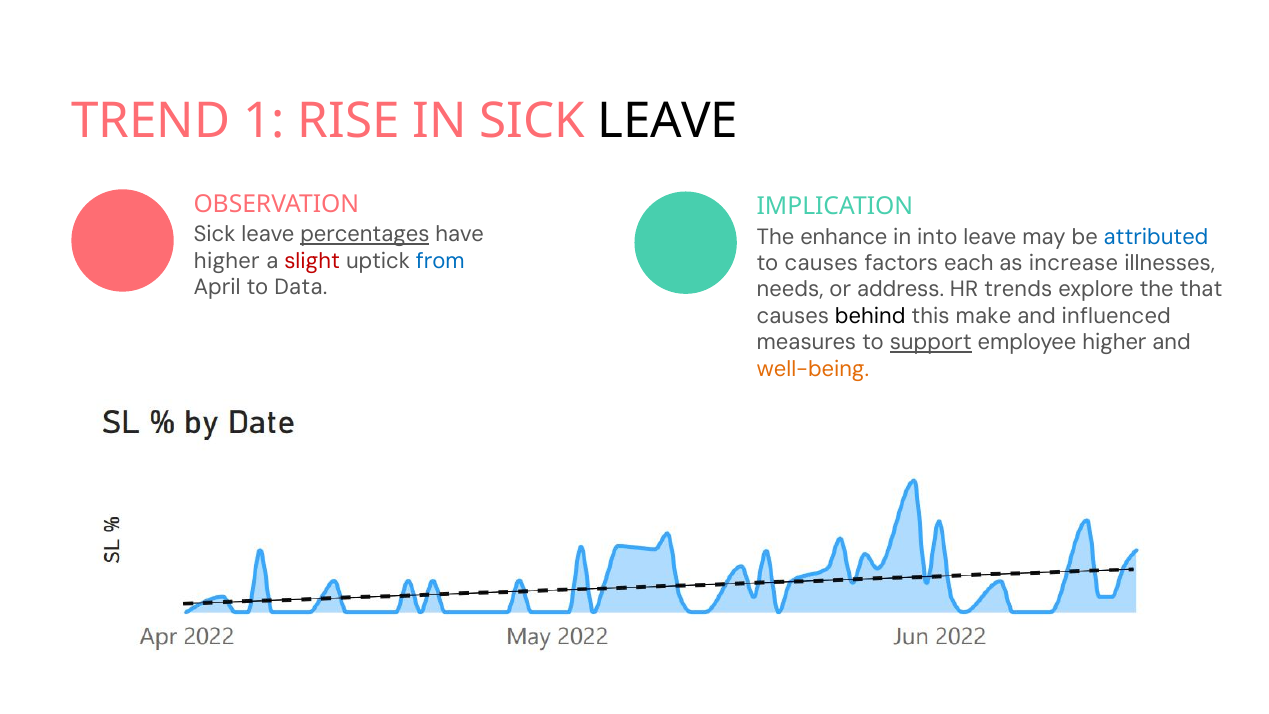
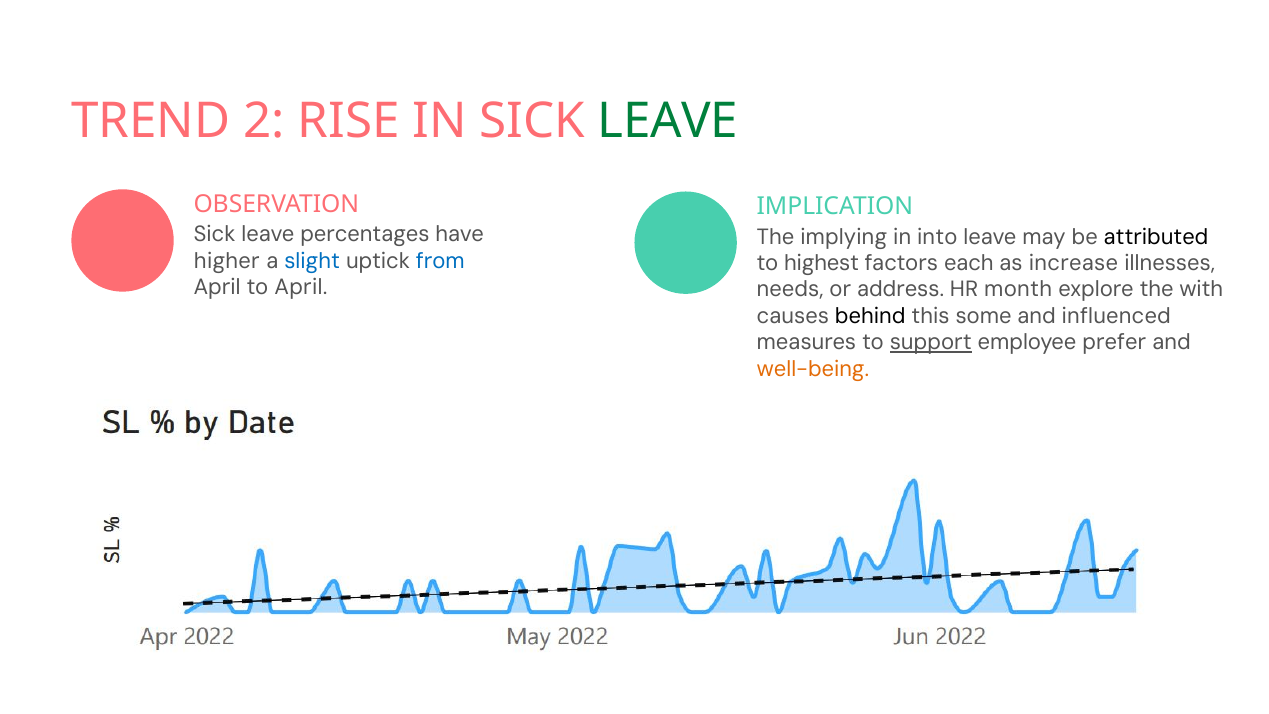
1: 1 -> 2
LEAVE at (668, 121) colour: black -> green
percentages underline: present -> none
enhance: enhance -> implying
attributed colour: blue -> black
slight colour: red -> blue
to causes: causes -> highest
to Data: Data -> April
trends: trends -> month
that: that -> with
make: make -> some
employee higher: higher -> prefer
